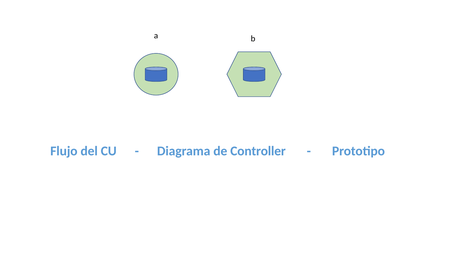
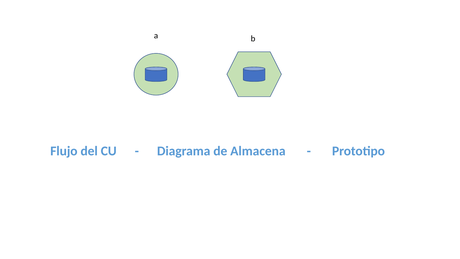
Controller: Controller -> Almacena
